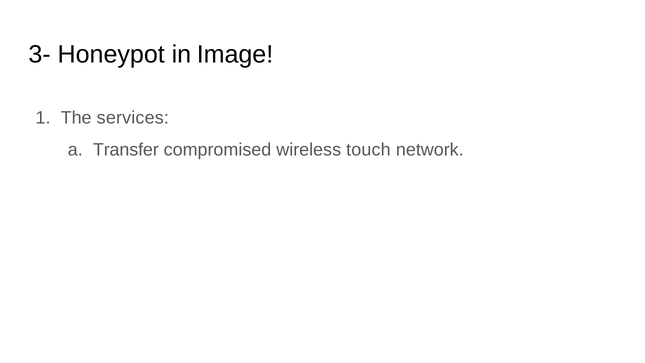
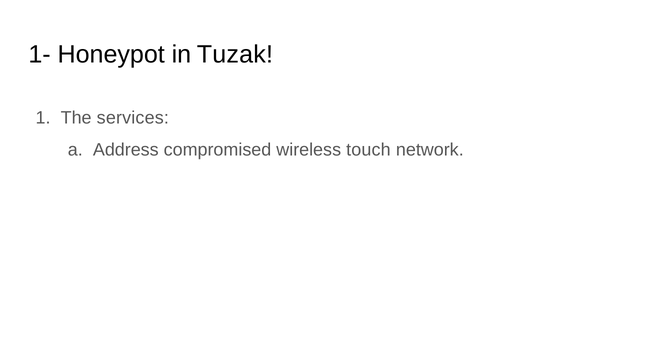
3-: 3- -> 1-
Image: Image -> Tuzak
Transfer: Transfer -> Address
